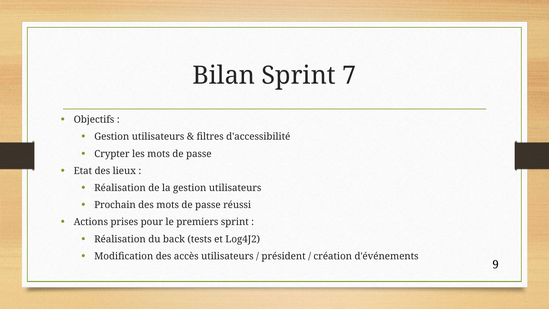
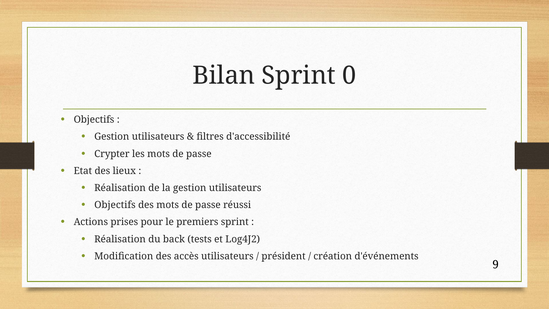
7: 7 -> 0
Prochain at (115, 205): Prochain -> Objectifs
